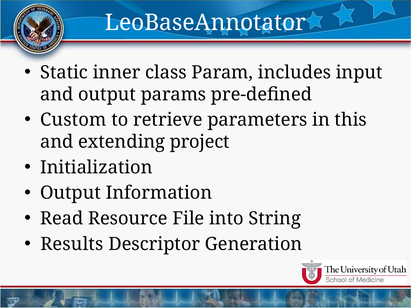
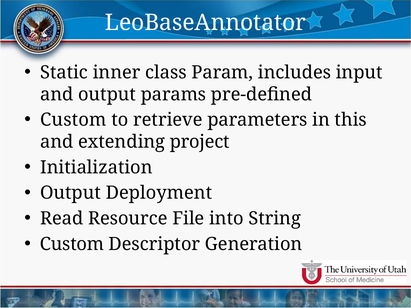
Information: Information -> Deployment
Results at (72, 244): Results -> Custom
